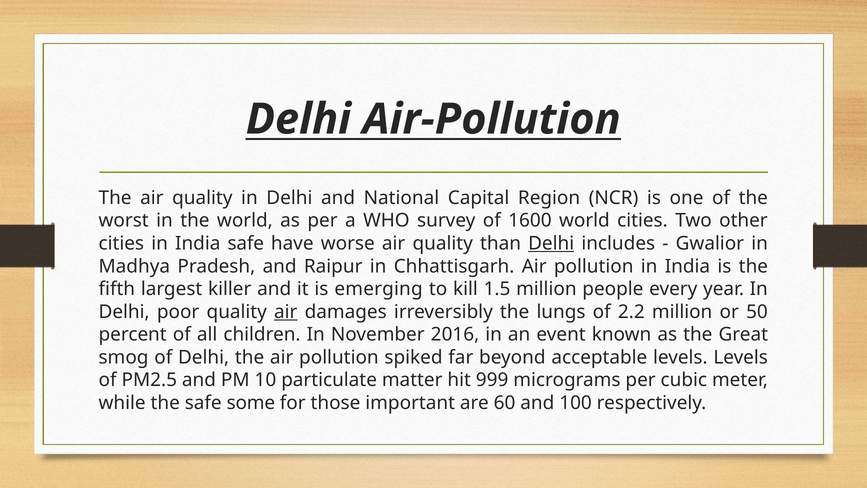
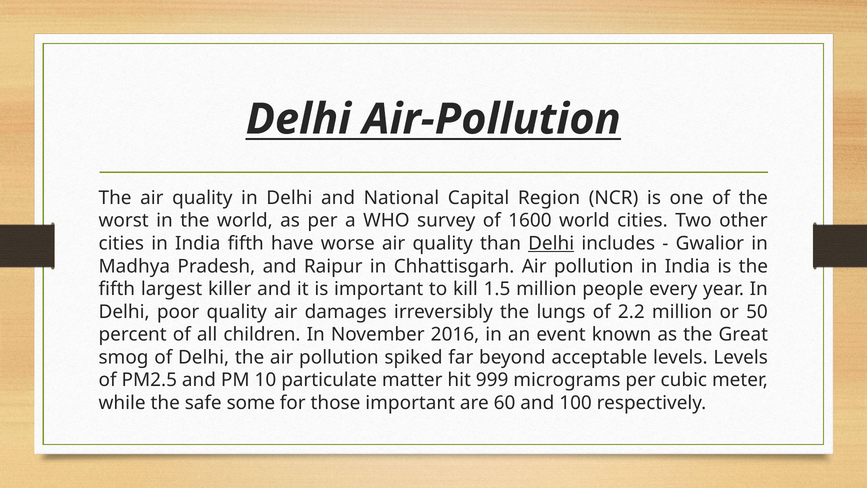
India safe: safe -> fifth
is emerging: emerging -> important
air at (286, 312) underline: present -> none
